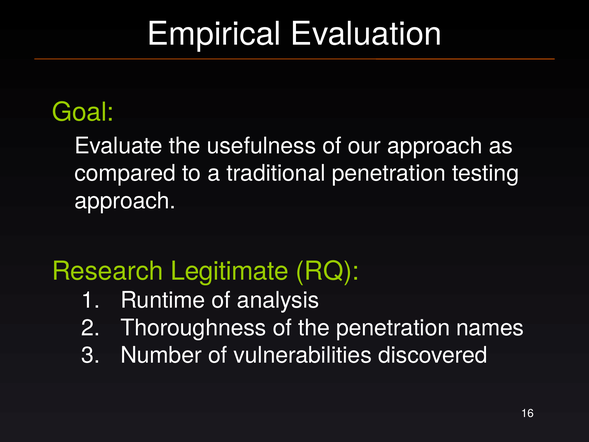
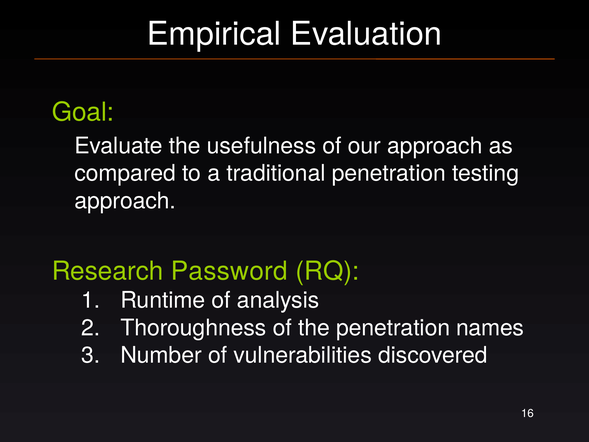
Legitimate: Legitimate -> Password
